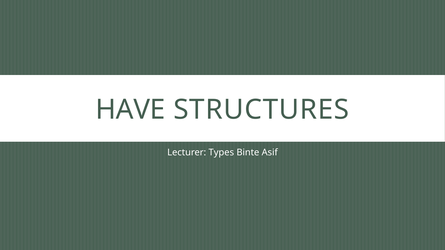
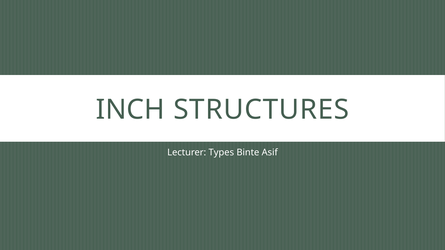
HAVE: HAVE -> INCH
